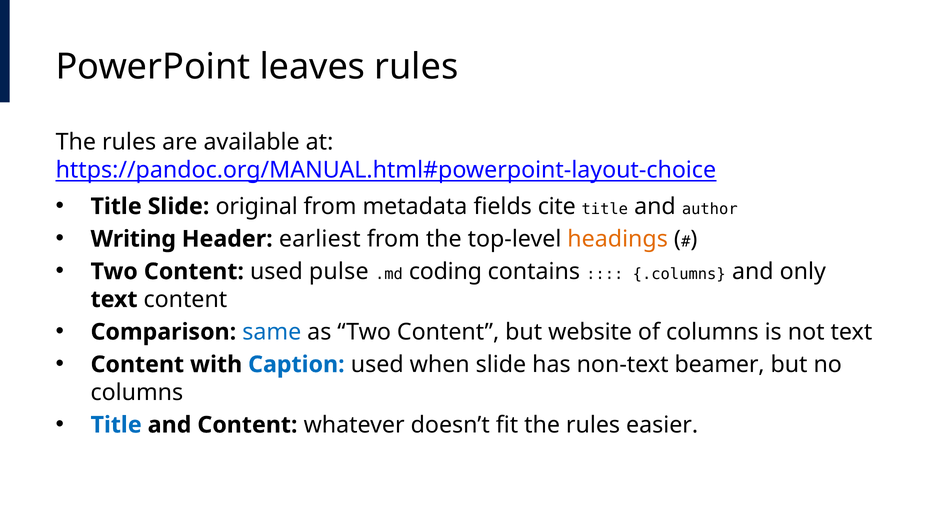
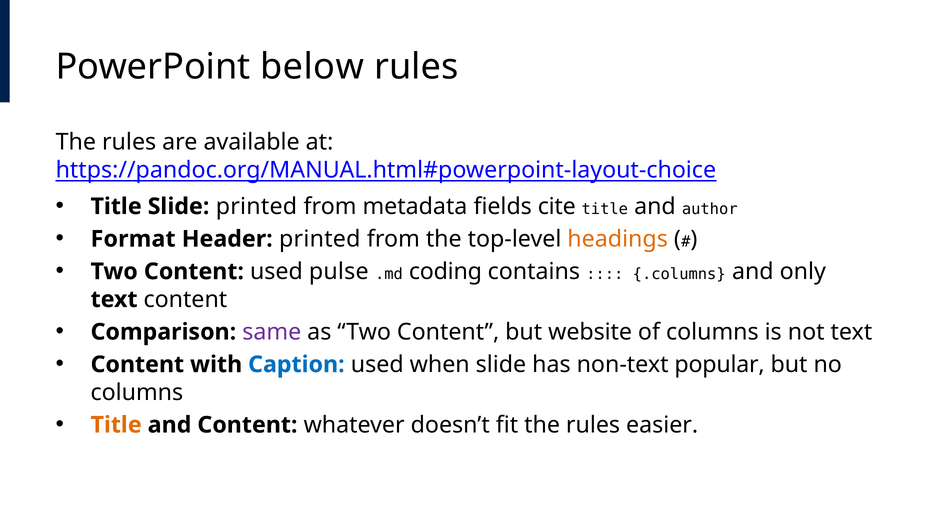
leaves: leaves -> below
Slide original: original -> printed
Writing: Writing -> Format
Header earliest: earliest -> printed
same colour: blue -> purple
beamer: beamer -> popular
Title at (116, 425) colour: blue -> orange
